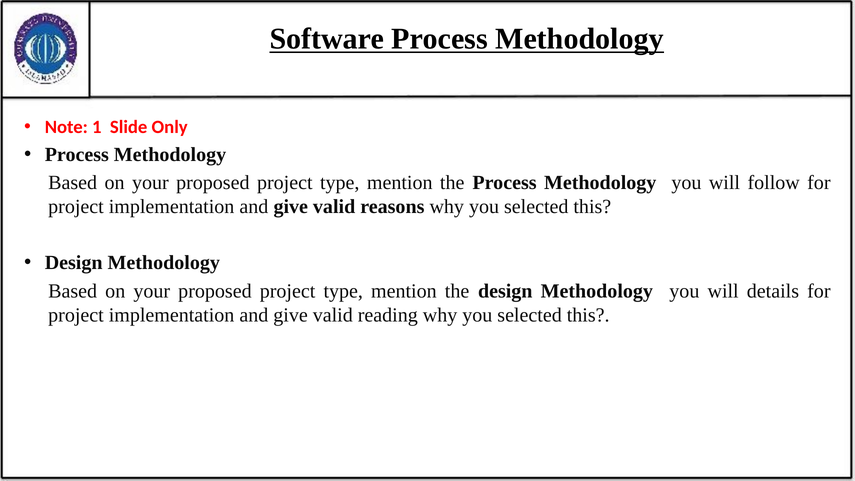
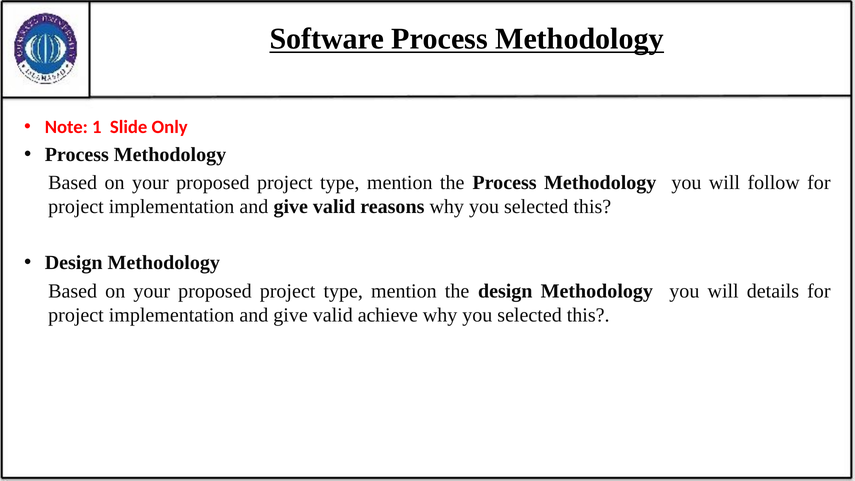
reading: reading -> achieve
